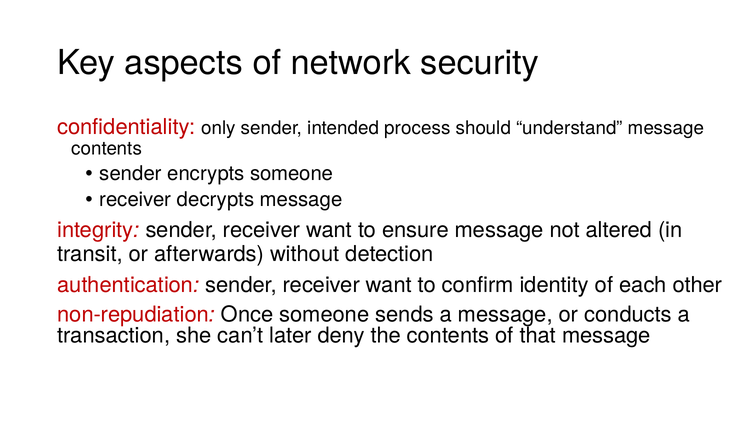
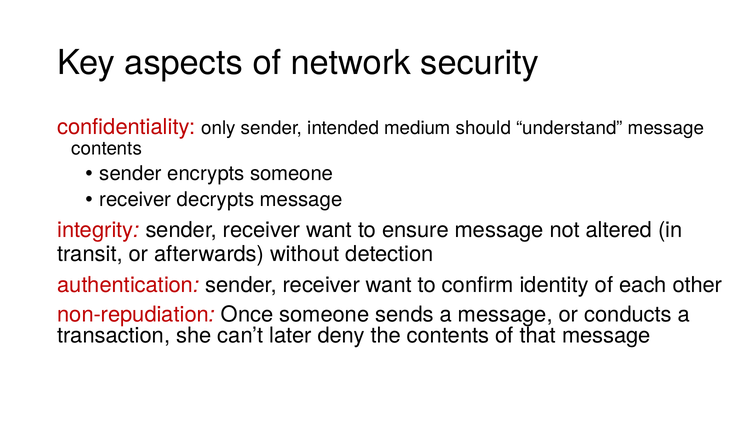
process: process -> medium
